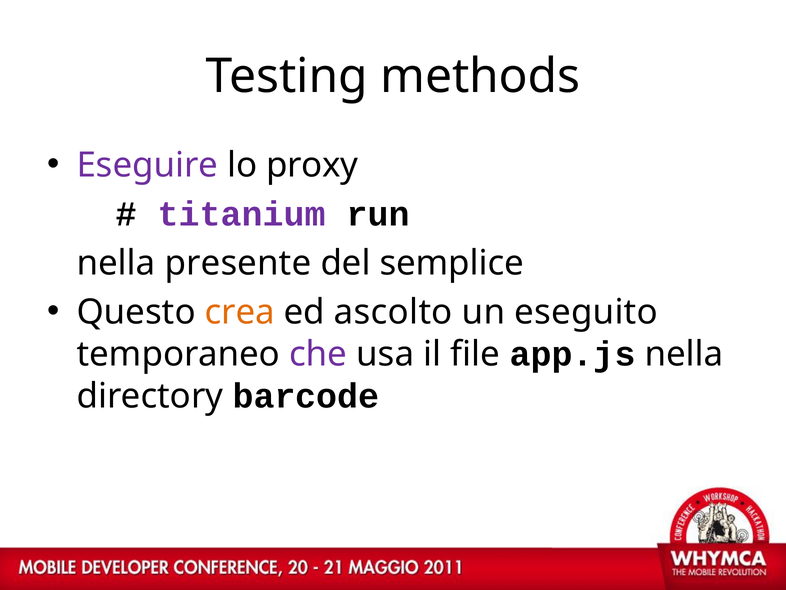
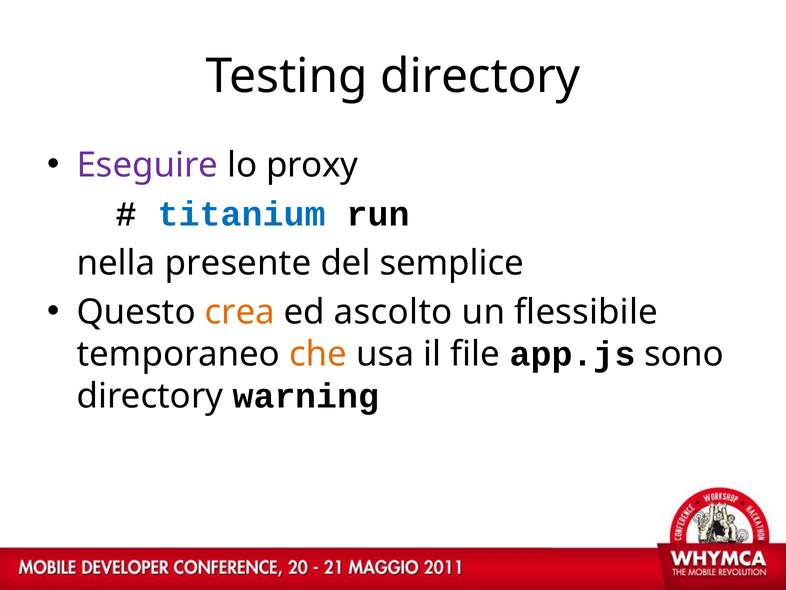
Testing methods: methods -> directory
titanium colour: purple -> blue
eseguito: eseguito -> flessibile
che colour: purple -> orange
app.js nella: nella -> sono
barcode: barcode -> warning
